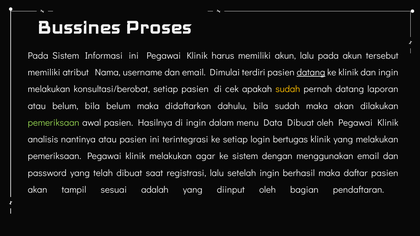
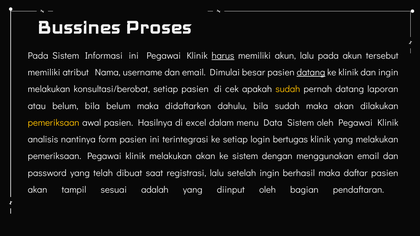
harus underline: none -> present
terdiri: terdiri -> besar
pemeriksaan at (54, 123) colour: light green -> yellow
di ingin: ingin -> excel
Data Dibuat: Dibuat -> Sistem
nantinya atau: atau -> form
melakukan agar: agar -> akan
